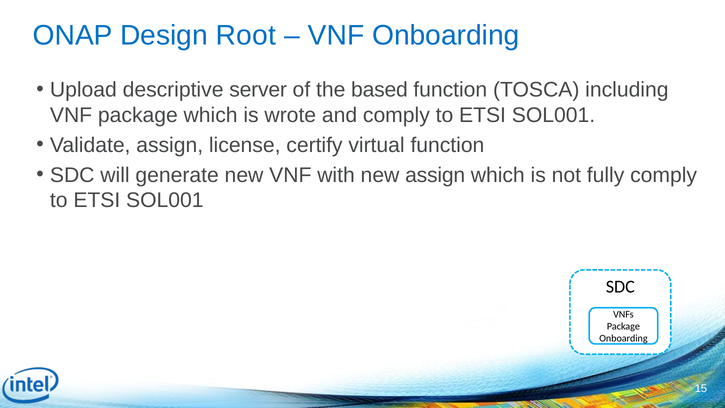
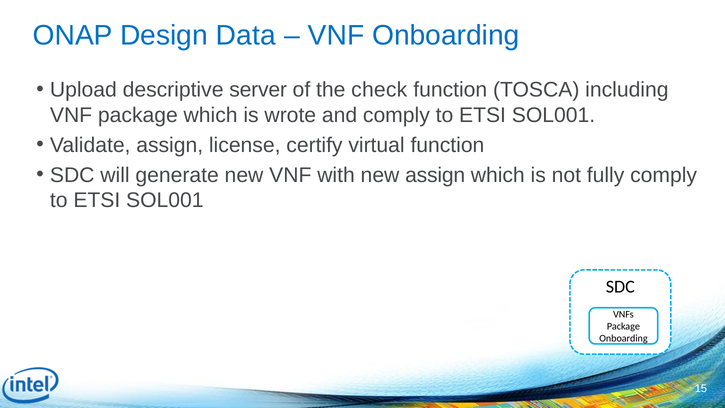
Root: Root -> Data
based: based -> check
